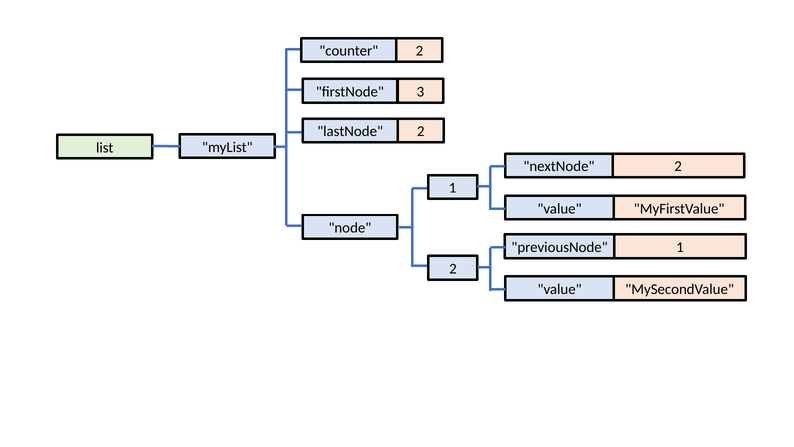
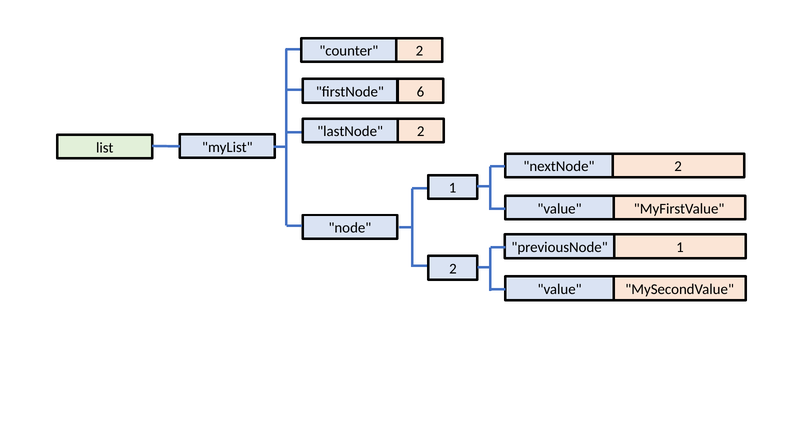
3: 3 -> 6
